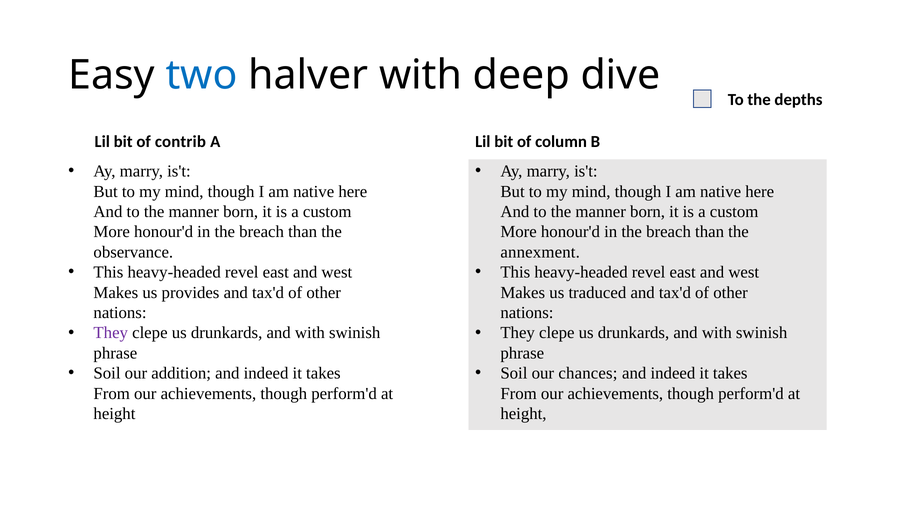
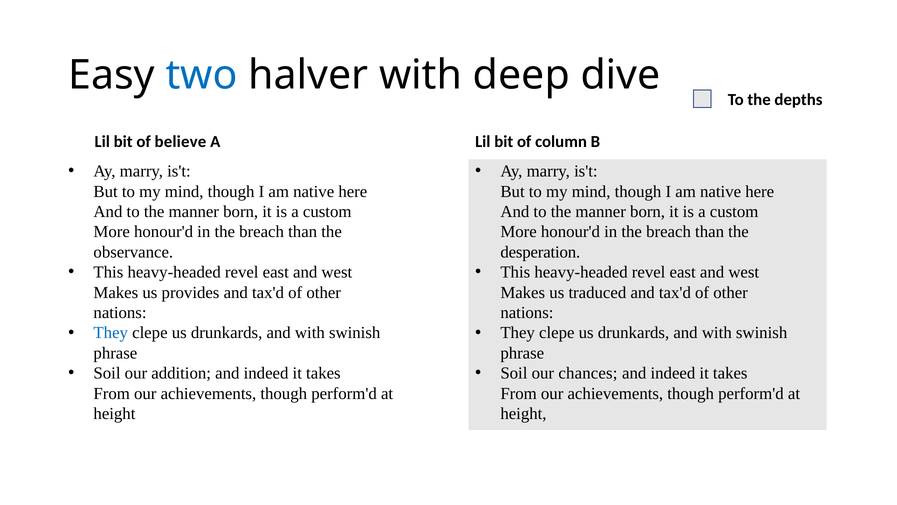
contrib: contrib -> believe
annexment: annexment -> desperation
They at (111, 333) colour: purple -> blue
